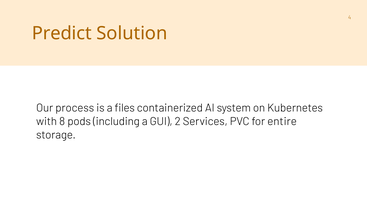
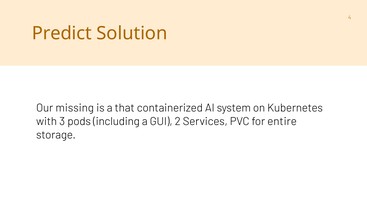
process: process -> missing
files: files -> that
8: 8 -> 3
